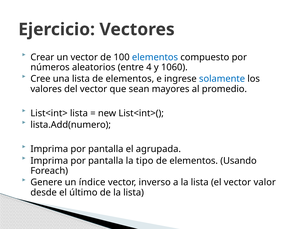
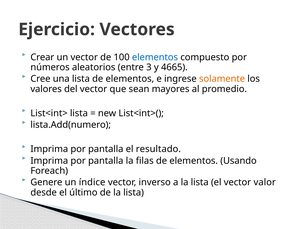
4: 4 -> 3
1060: 1060 -> 4665
solamente colour: blue -> orange
agrupada: agrupada -> resultado
tipo: tipo -> filas
